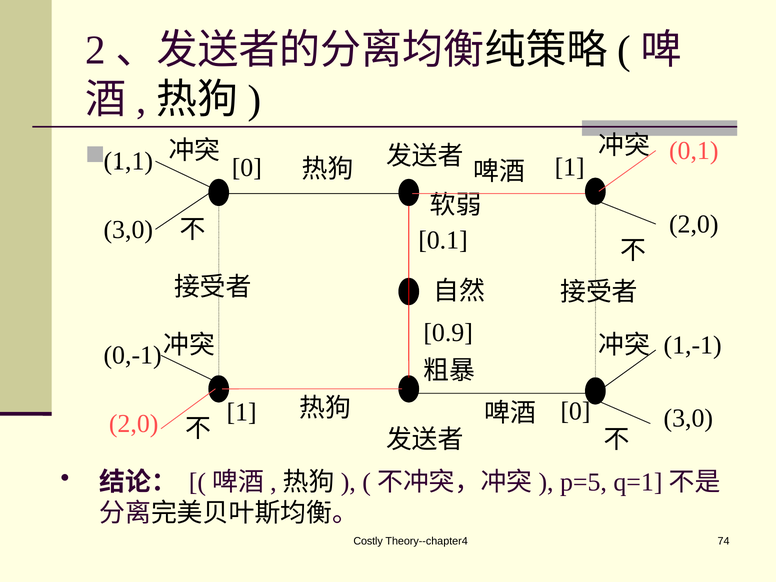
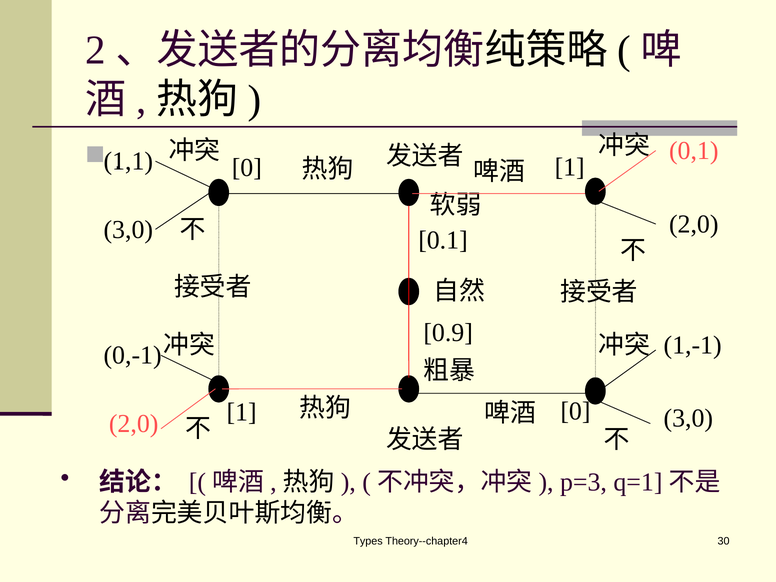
p=5: p=5 -> p=3
Costly: Costly -> Types
74: 74 -> 30
